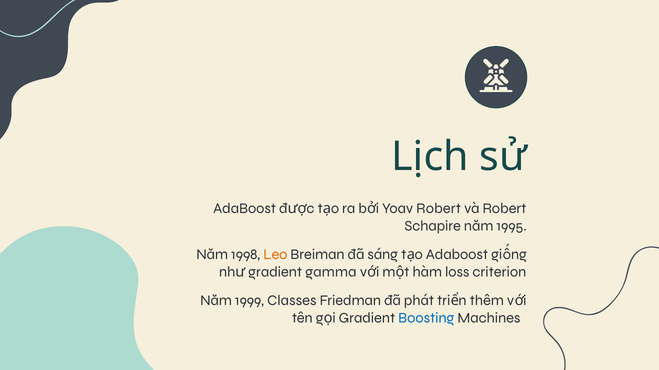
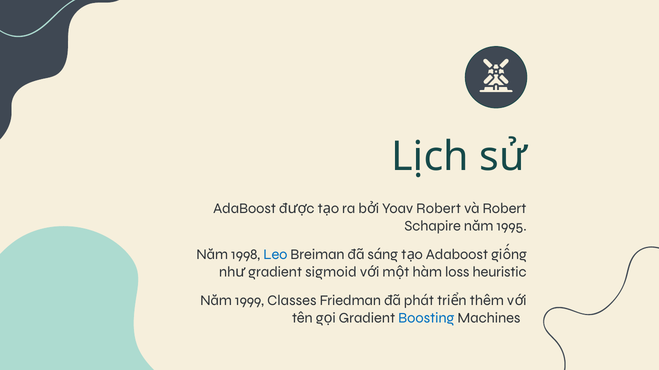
Leo colour: orange -> blue
gamma: gamma -> sigmoid
criterion: criterion -> heuristic
